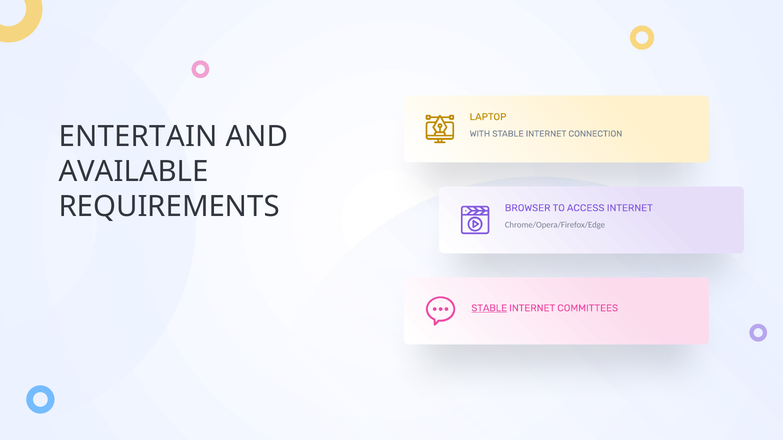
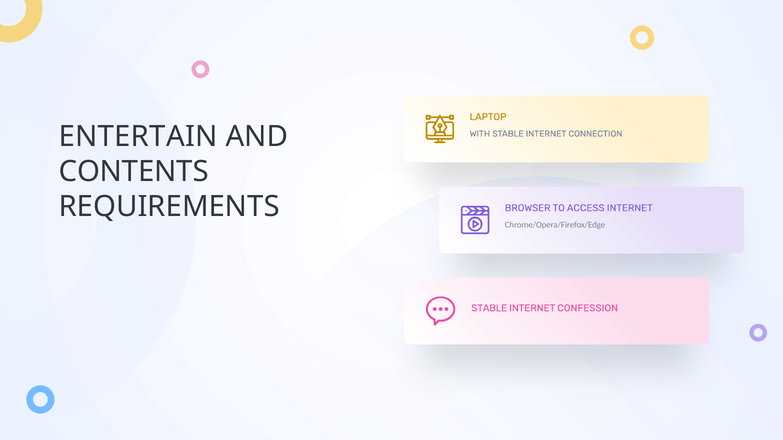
AVAILABLE: AVAILABLE -> CONTENTS
STABLE at (489, 308) underline: present -> none
COMMITTEES: COMMITTEES -> CONFESSION
